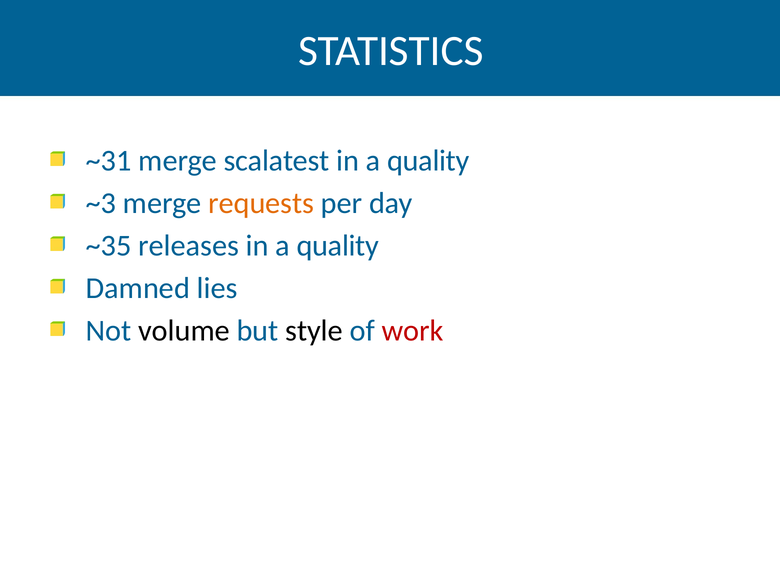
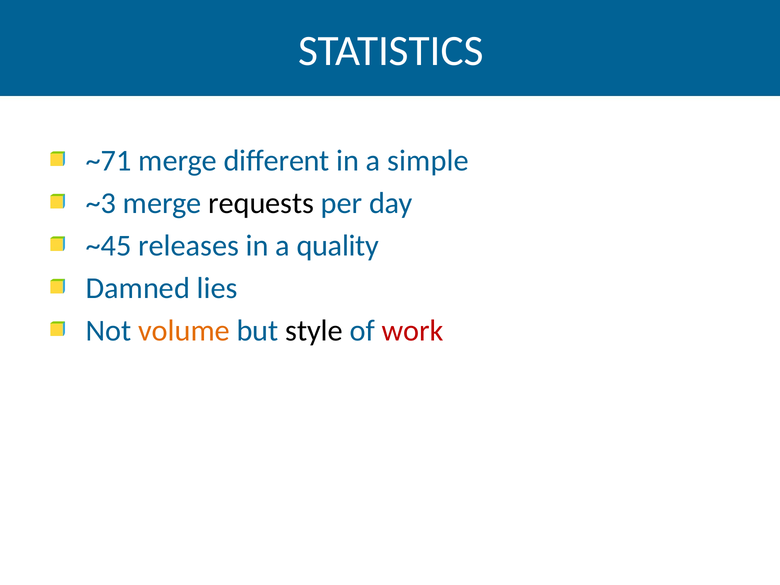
~31: ~31 -> ~71
scalatest: scalatest -> different
quality at (428, 161): quality -> simple
requests colour: orange -> black
~35: ~35 -> ~45
volume colour: black -> orange
